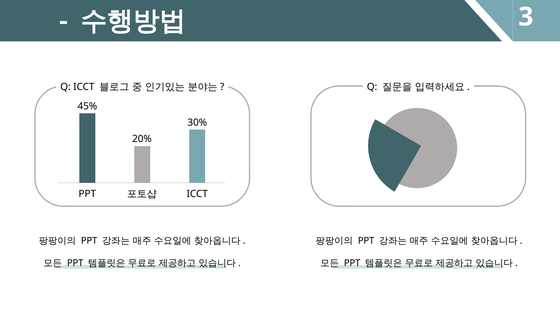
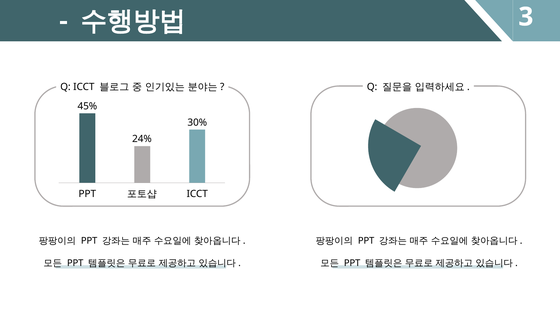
20%: 20% -> 24%
